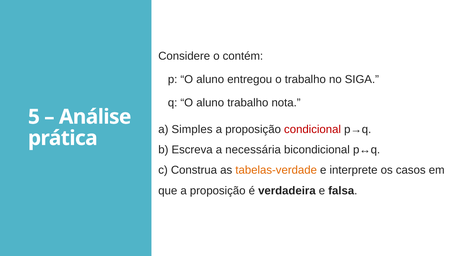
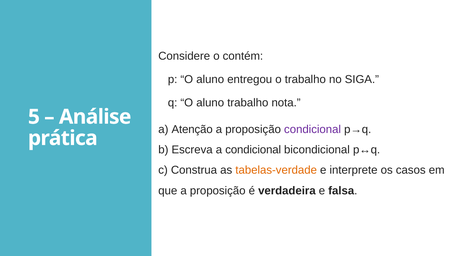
Simples: Simples -> Atenção
condicional at (313, 129) colour: red -> purple
a necessária: necessária -> condicional
